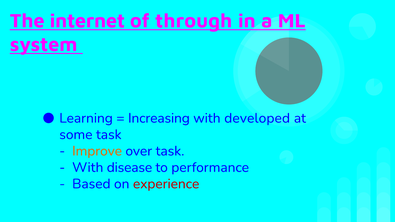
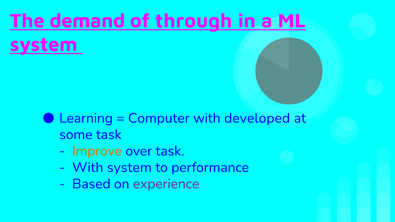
internet: internet -> demand
Increasing: Increasing -> Computer
With disease: disease -> system
experience colour: red -> purple
